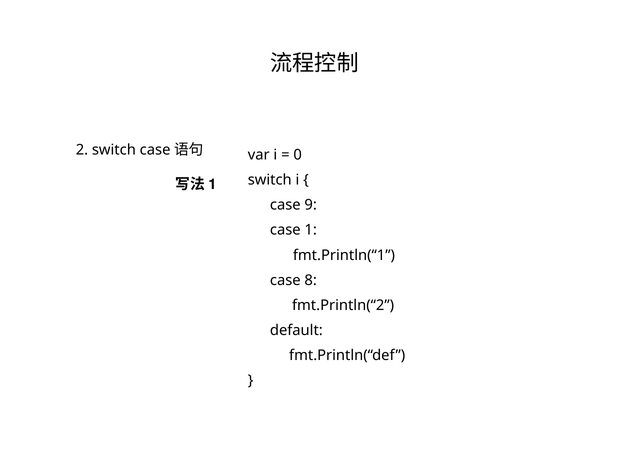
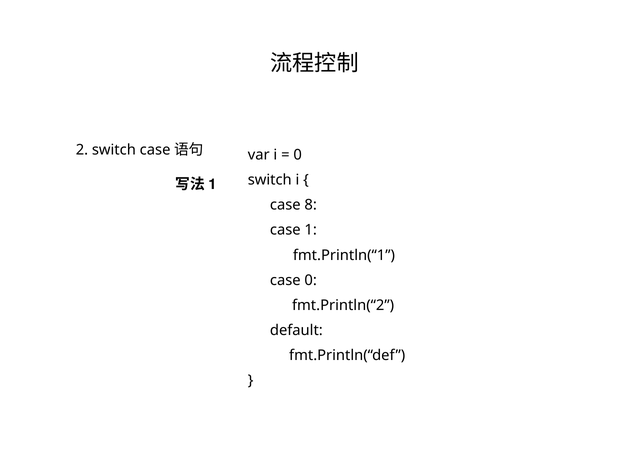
9: 9 -> 8
case 8: 8 -> 0
